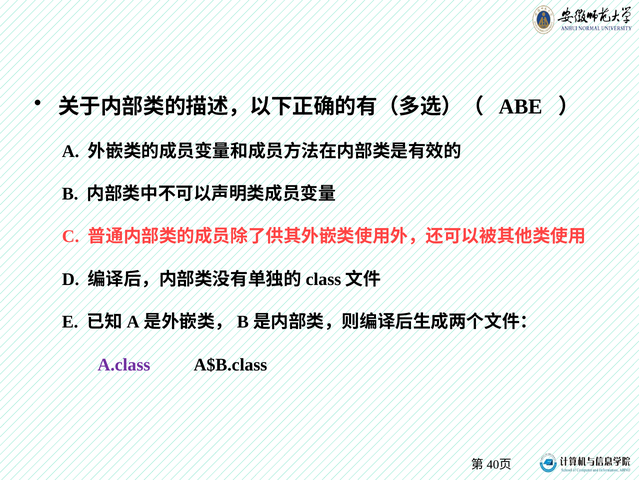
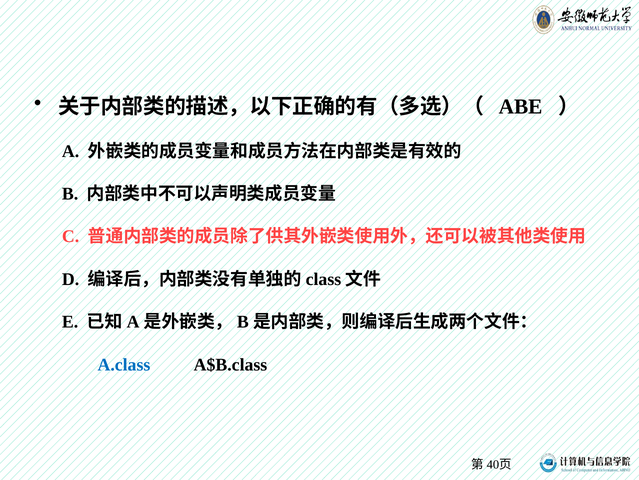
A.class colour: purple -> blue
